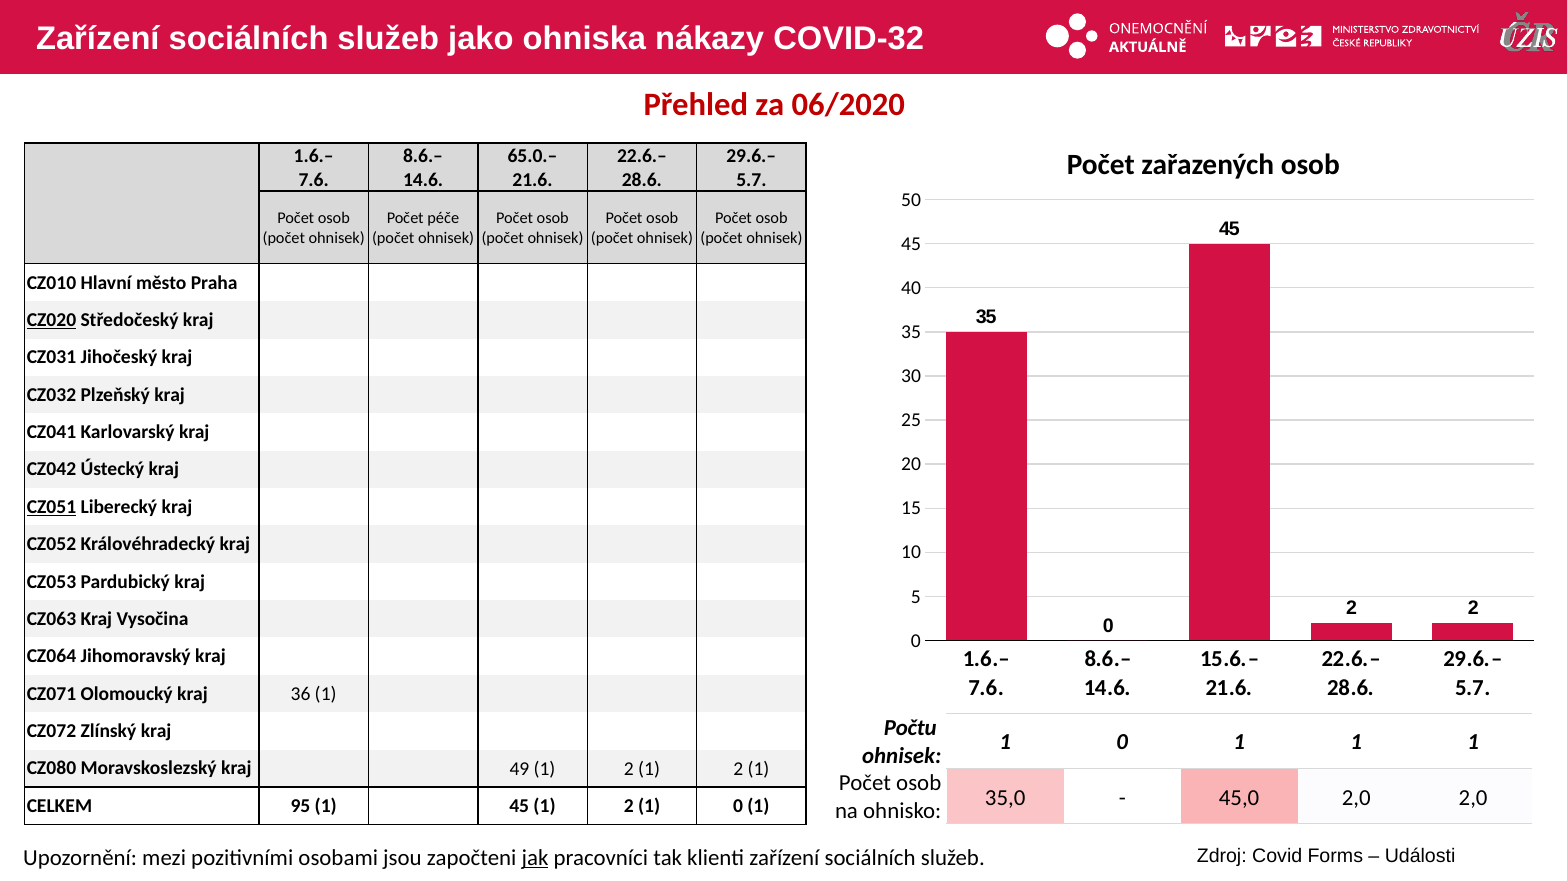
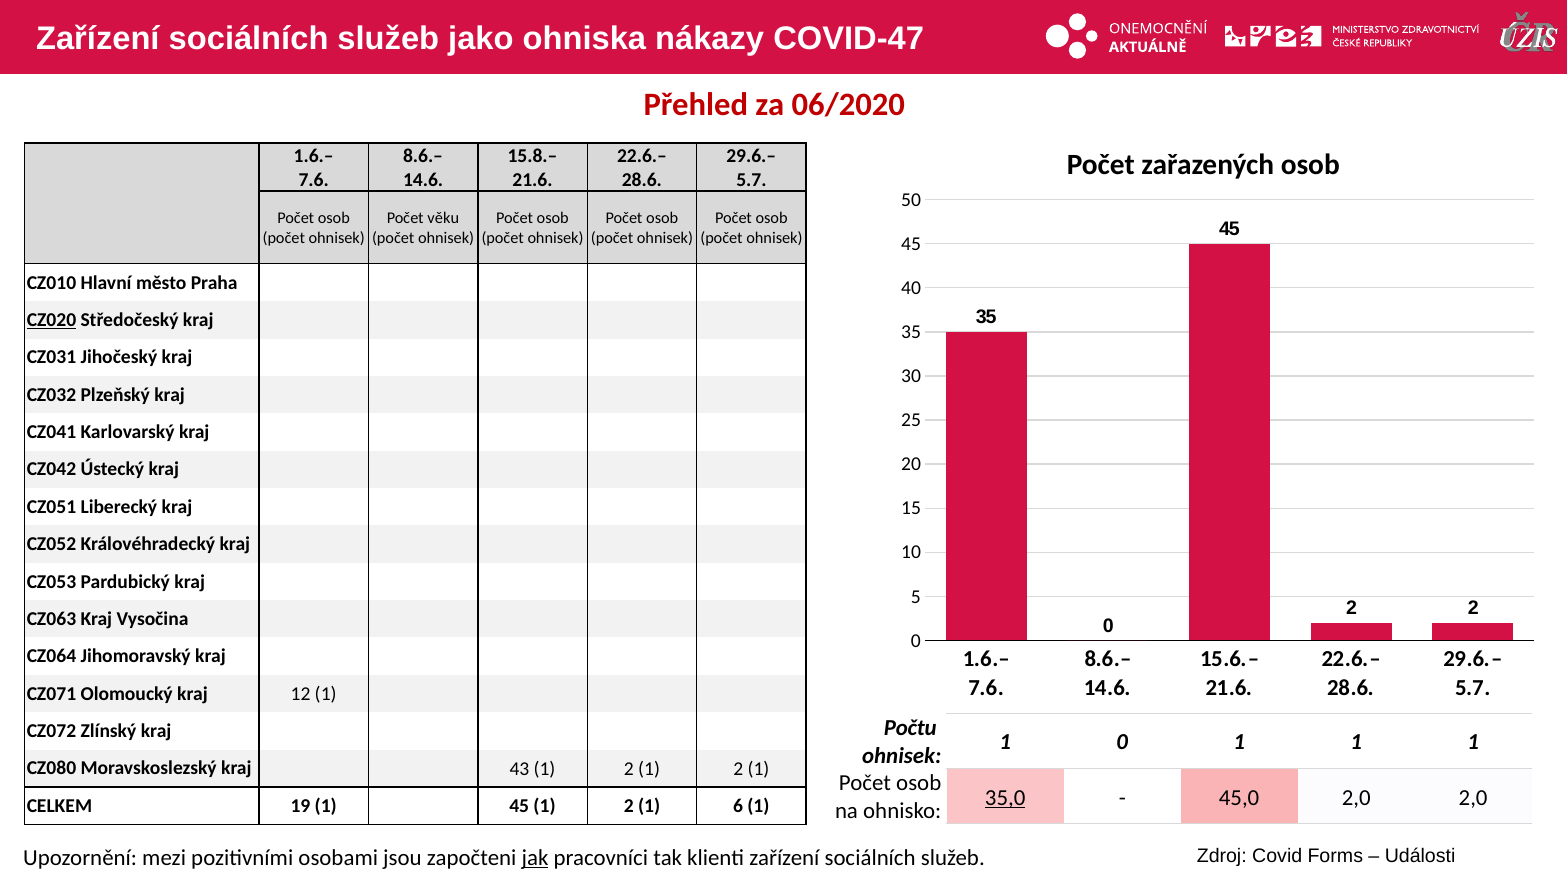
COVID-32: COVID-32 -> COVID-47
65.0.–: 65.0.– -> 15.8.–
péče: péče -> věku
CZ051 underline: present -> none
36: 36 -> 12
49: 49 -> 43
35,0 underline: none -> present
95: 95 -> 19
2 1 0: 0 -> 6
